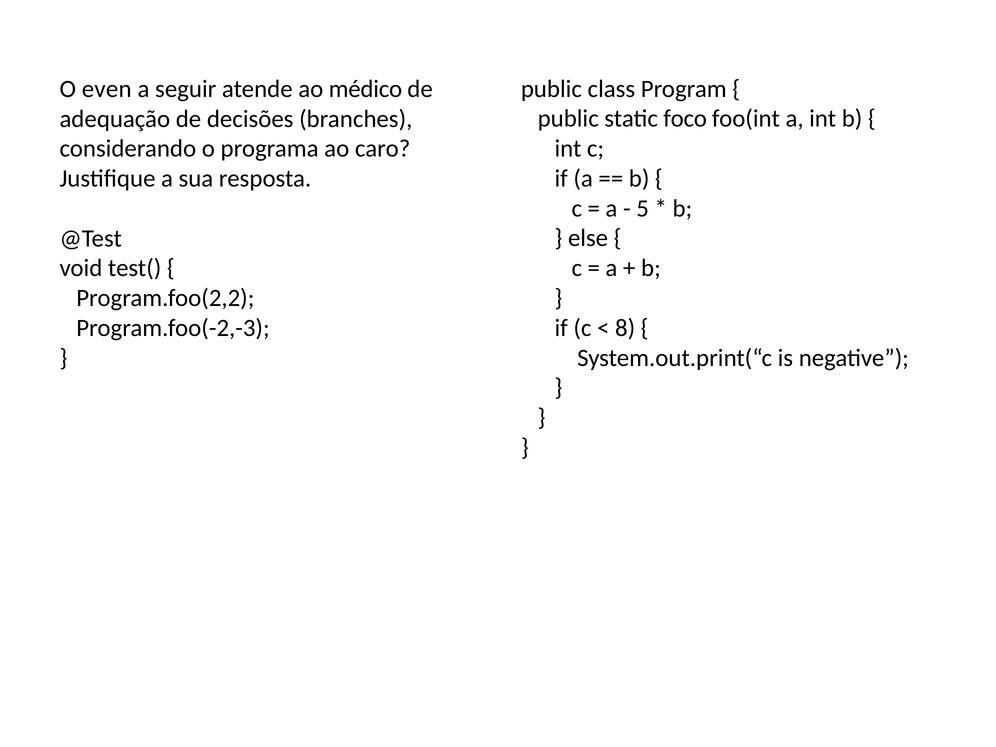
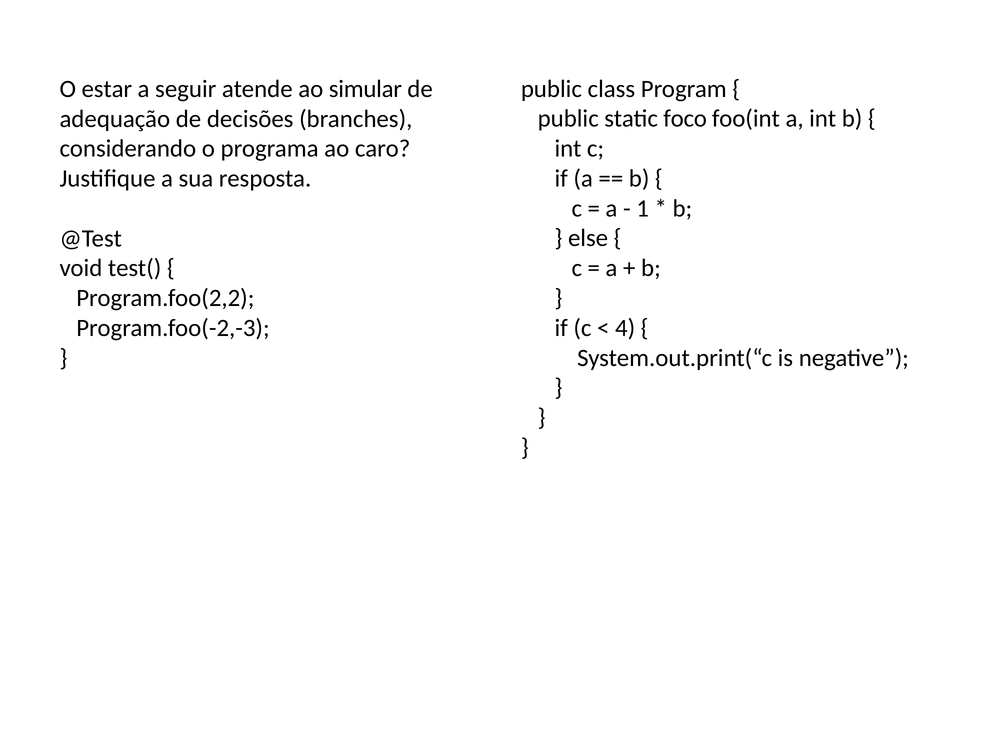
even: even -> estar
médico: médico -> simular
5: 5 -> 1
8: 8 -> 4
